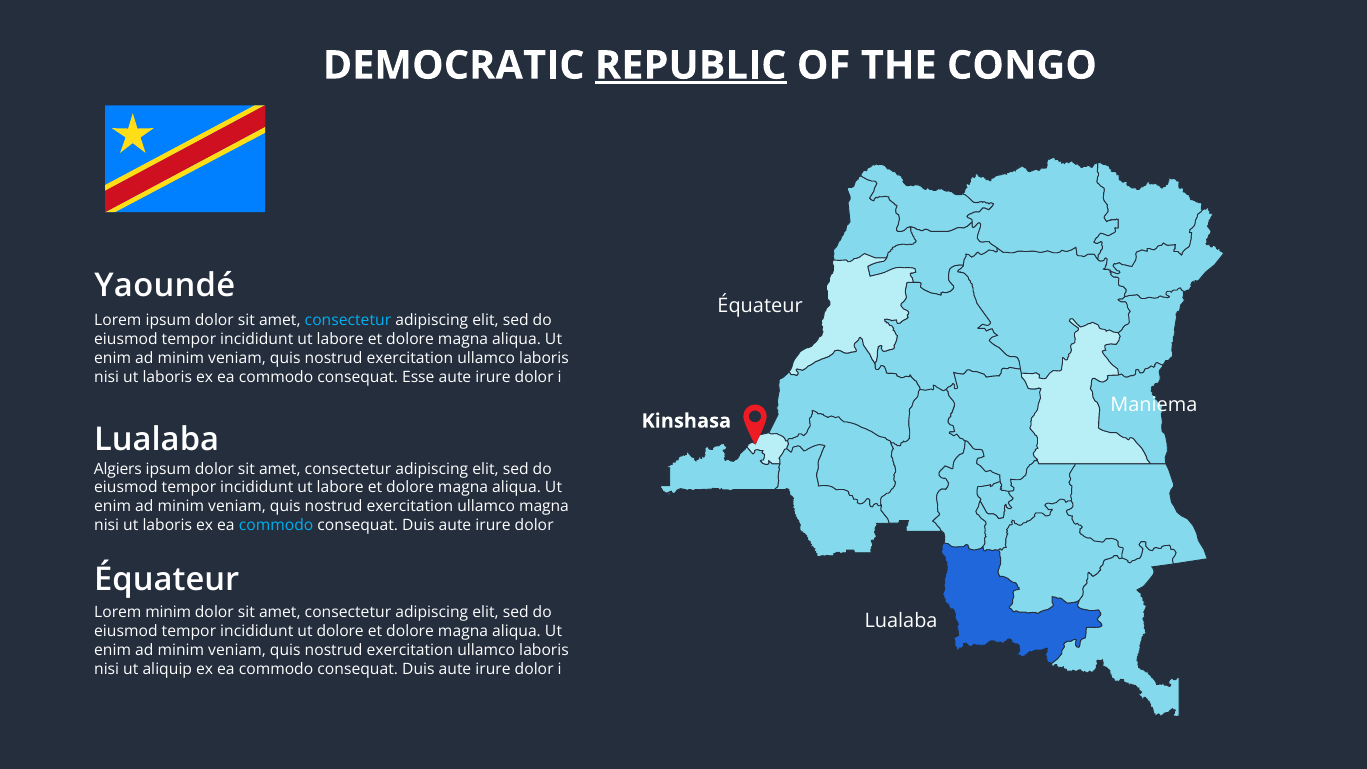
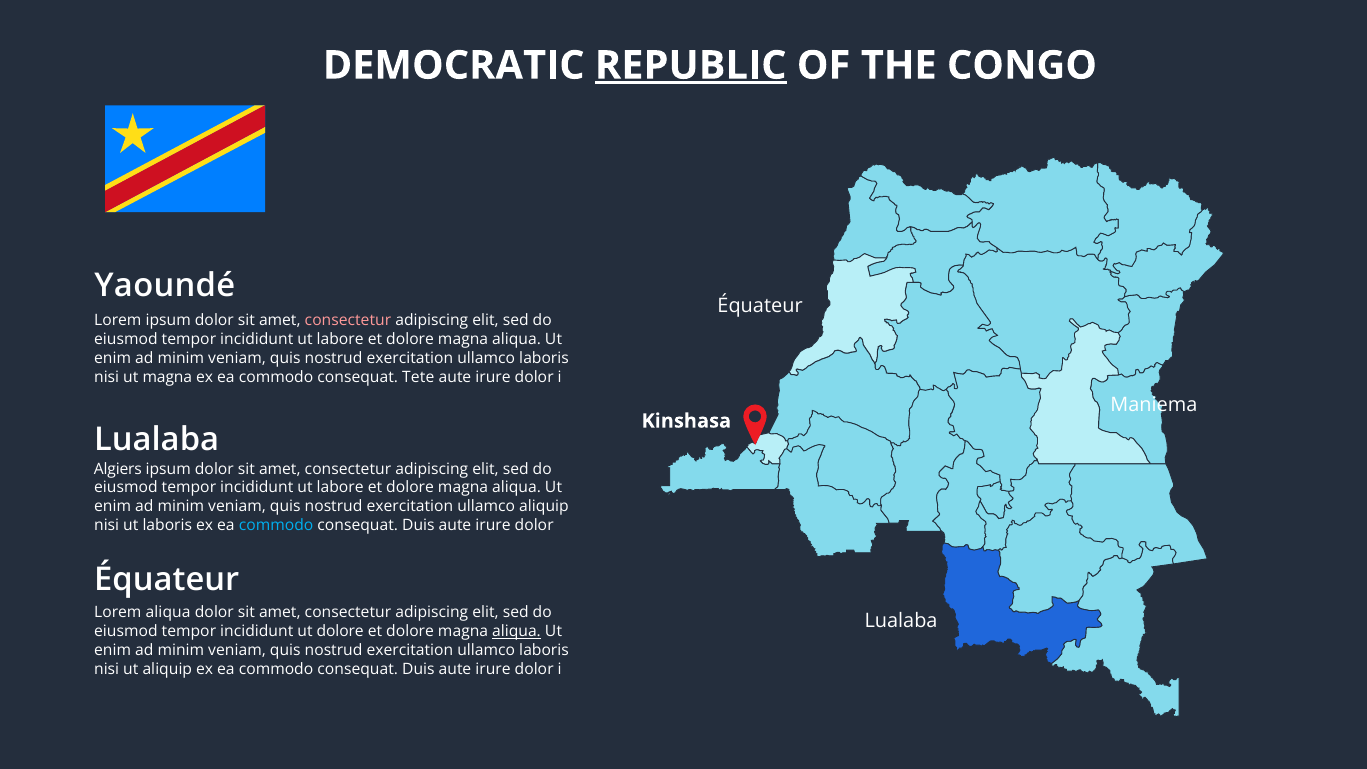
consectetur at (348, 320) colour: light blue -> pink
laboris at (167, 377): laboris -> magna
Esse: Esse -> Tete
ullamco magna: magna -> aliquip
Lorem minim: minim -> aliqua
aliqua at (517, 631) underline: none -> present
